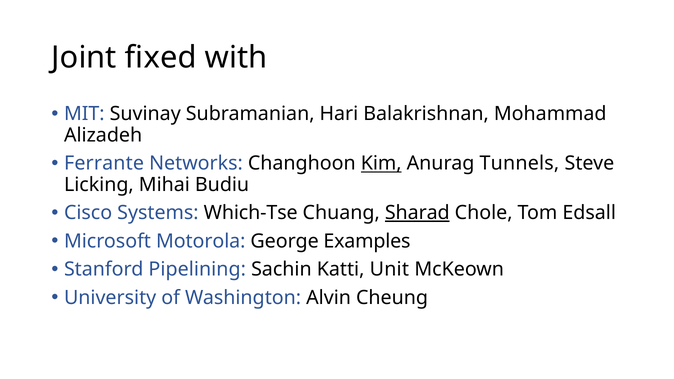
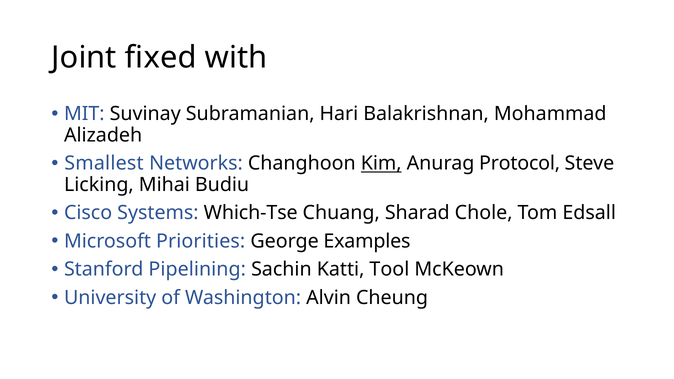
Ferrante: Ferrante -> Smallest
Tunnels: Tunnels -> Protocol
Sharad underline: present -> none
Motorola: Motorola -> Priorities
Unit: Unit -> Tool
